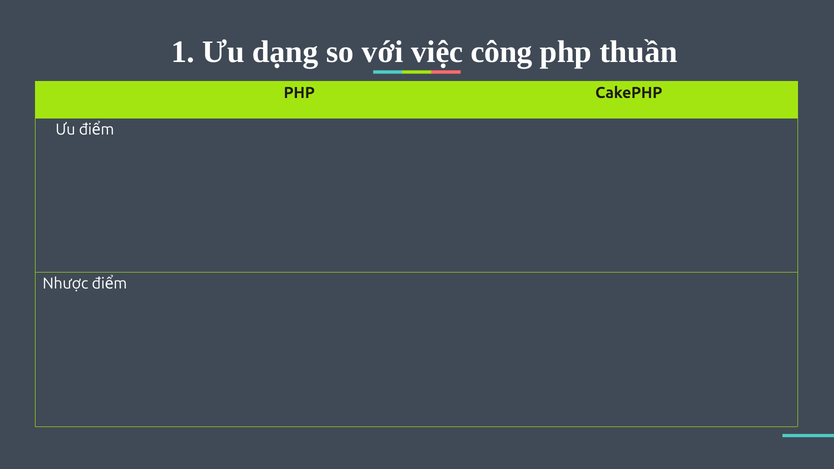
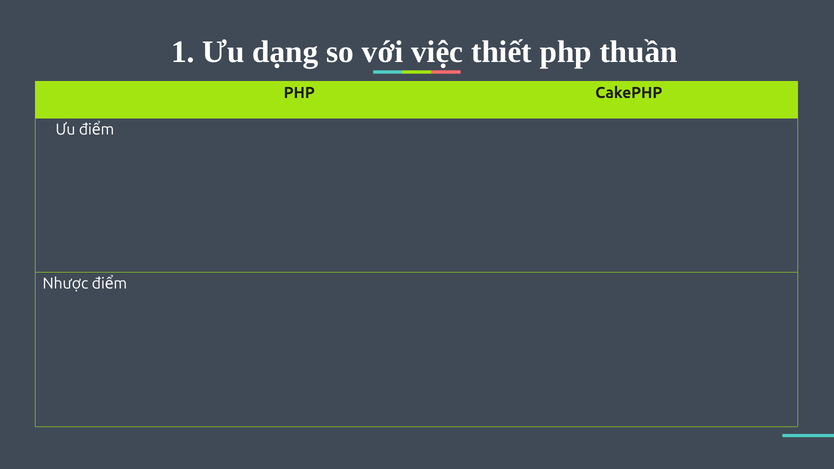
công: công -> thiết
